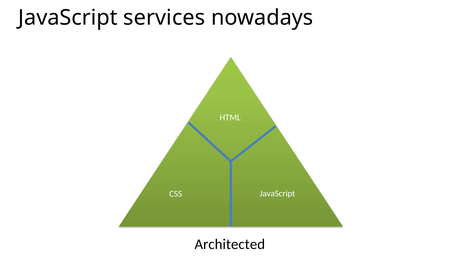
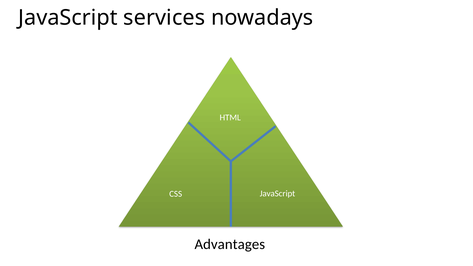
Architected: Architected -> Advantages
